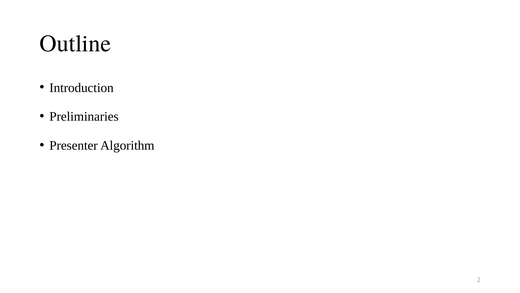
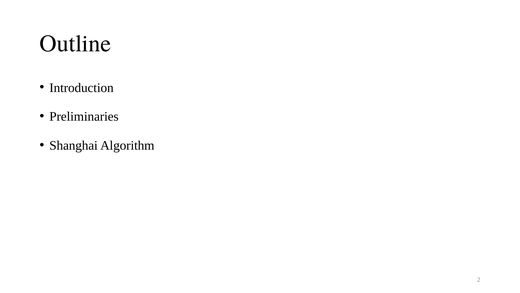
Presenter: Presenter -> Shanghai
